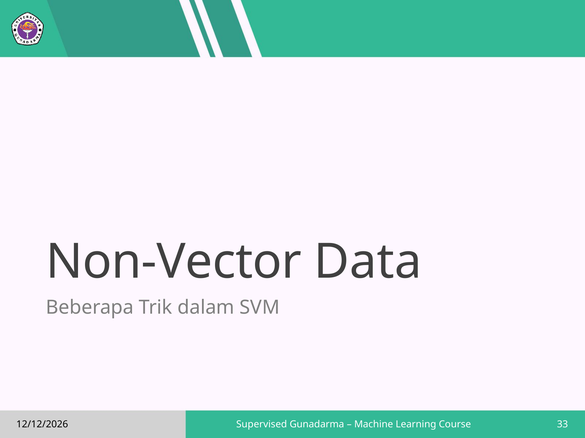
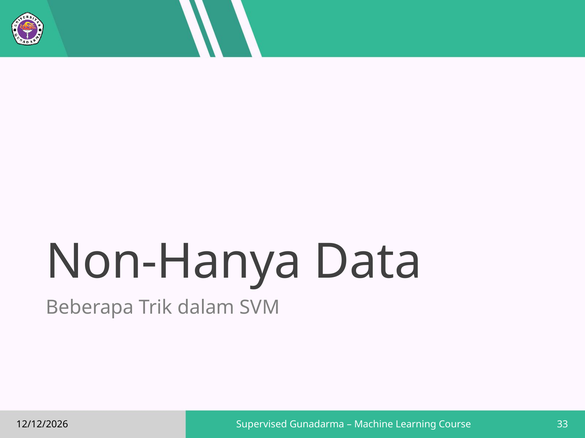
Non-Vector: Non-Vector -> Non-Hanya
